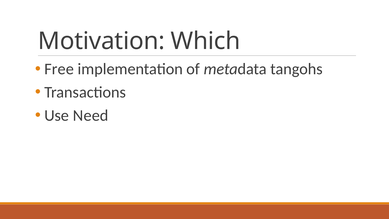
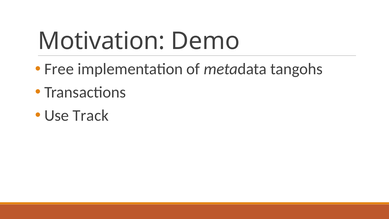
Which: Which -> Demo
Need: Need -> Track
